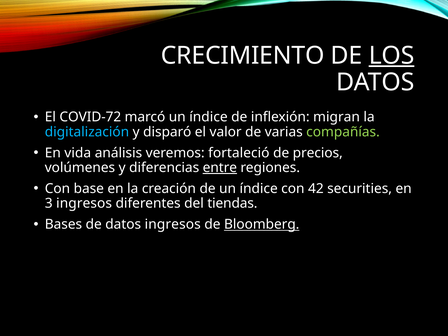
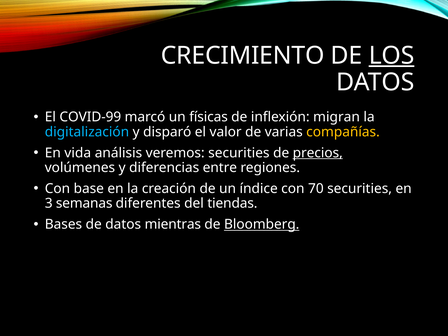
COVID-72: COVID-72 -> COVID-99
marcó un índice: índice -> físicas
compañías colour: light green -> yellow
veremos fortaleció: fortaleció -> securities
precios underline: none -> present
entre underline: present -> none
42: 42 -> 70
3 ingresos: ingresos -> semanas
datos ingresos: ingresos -> mientras
